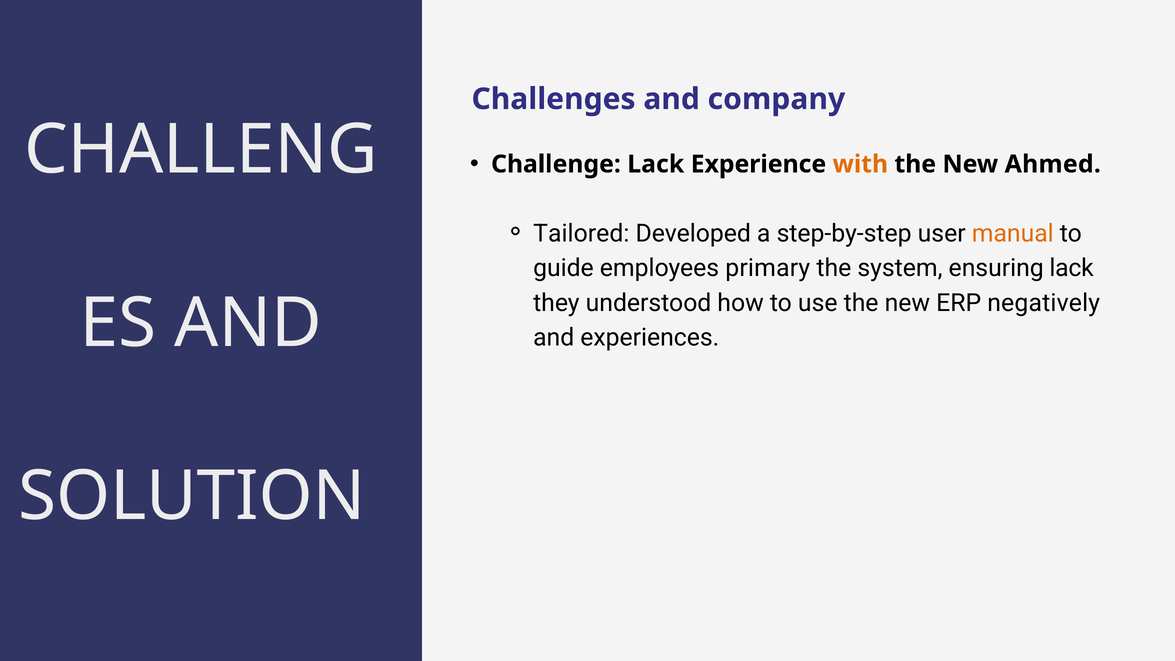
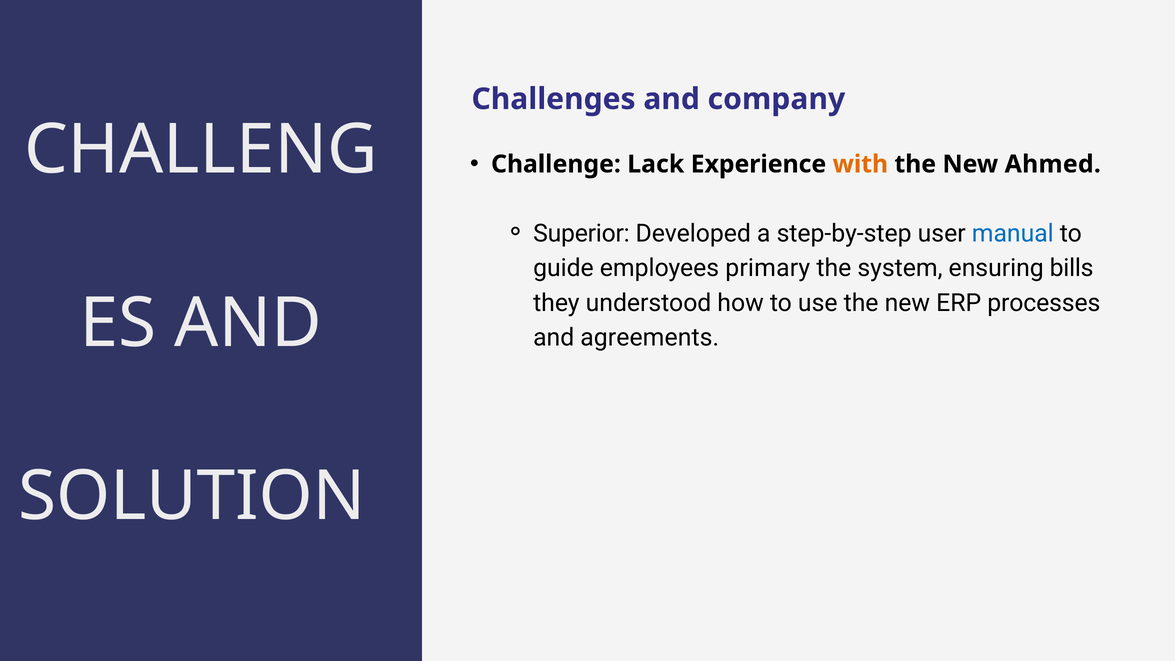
Tailored: Tailored -> Superior
manual colour: orange -> blue
ensuring lack: lack -> bills
negatively: negatively -> processes
experiences: experiences -> agreements
